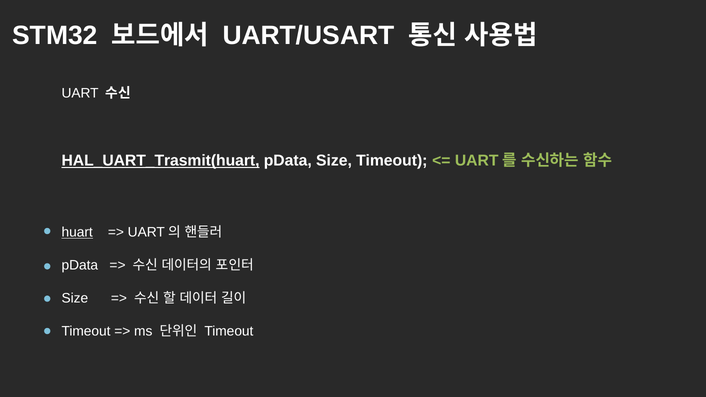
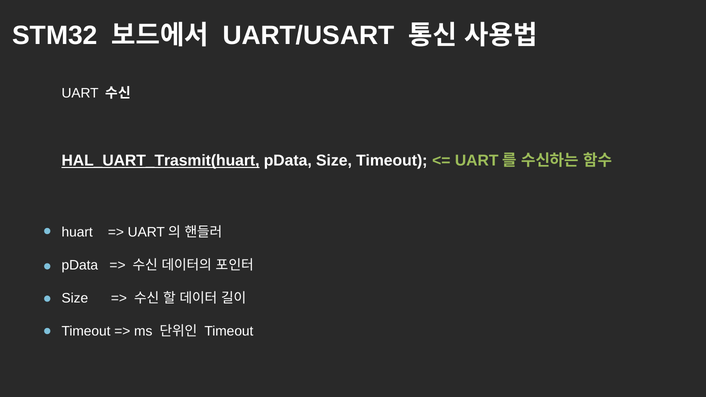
huart underline: present -> none
